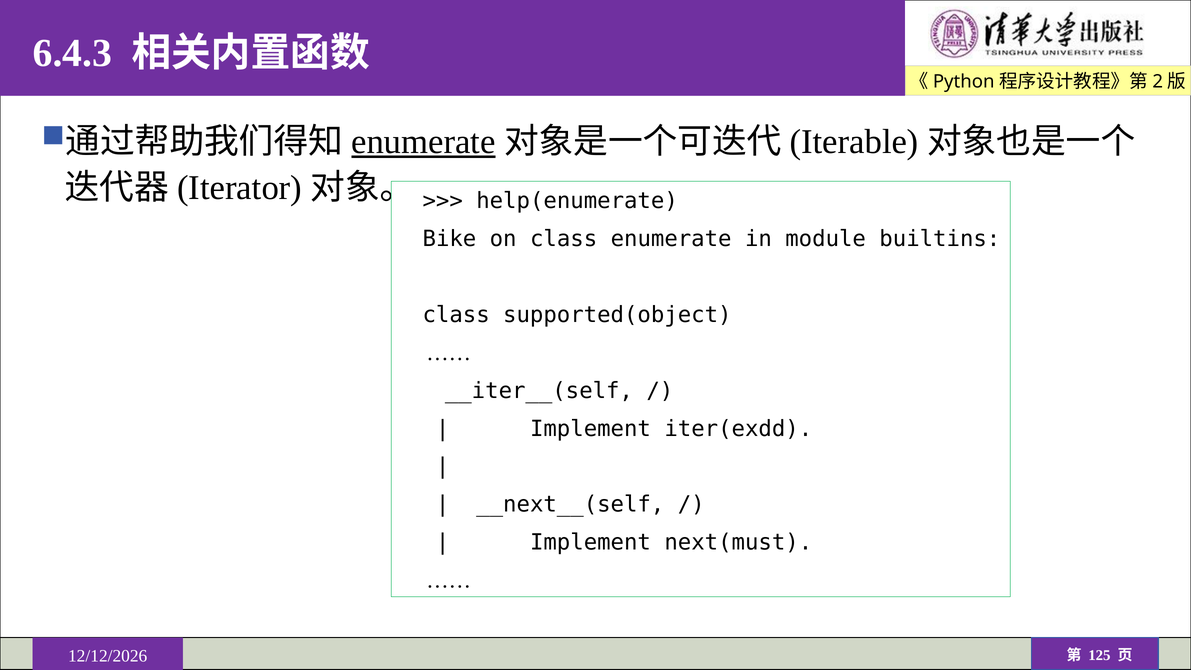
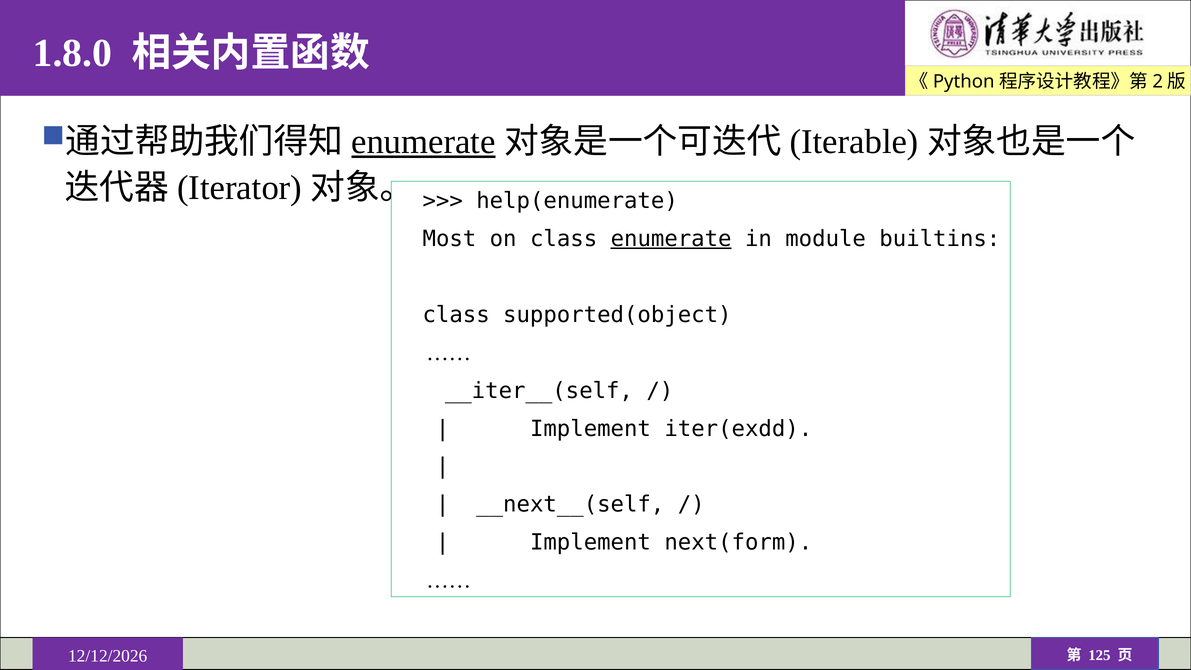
6.4.3: 6.4.3 -> 1.8.0
Bike: Bike -> Most
enumerate at (671, 239) underline: none -> present
next(must: next(must -> next(form
